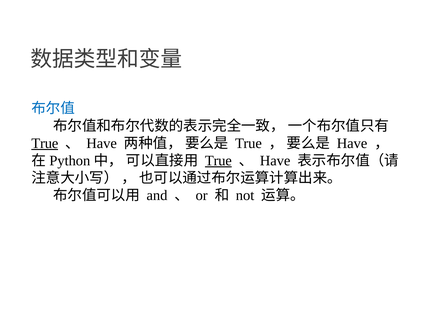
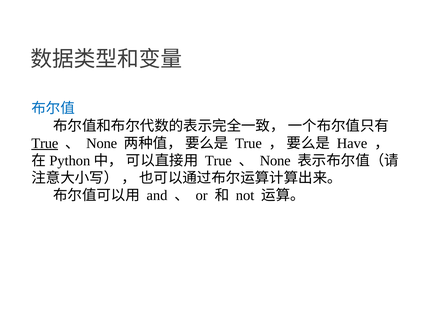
Have at (102, 143): Have -> None
True at (218, 160) underline: present -> none
Have at (275, 160): Have -> None
